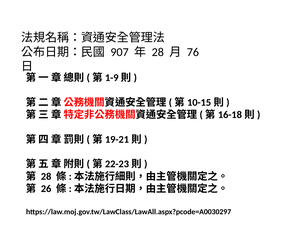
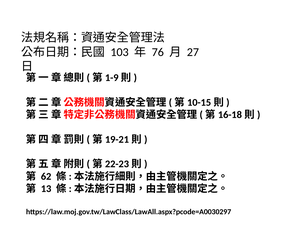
907: 907 -> 103
28 at (158, 52): 28 -> 76
76: 76 -> 27
28 at (46, 176): 28 -> 62
26: 26 -> 13
